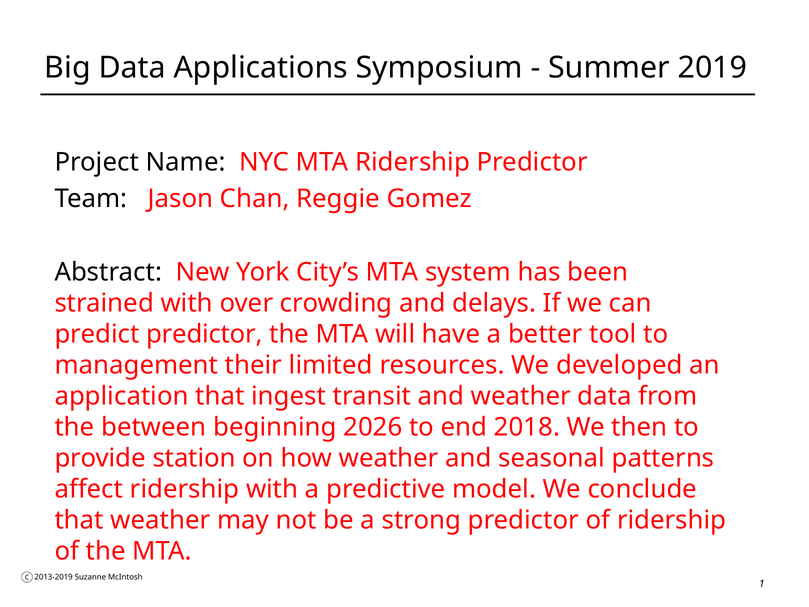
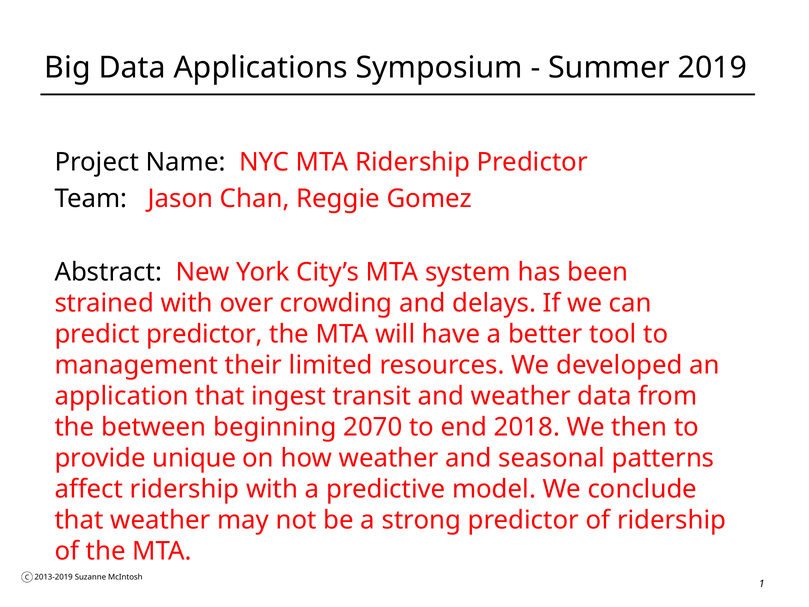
2026: 2026 -> 2070
station: station -> unique
